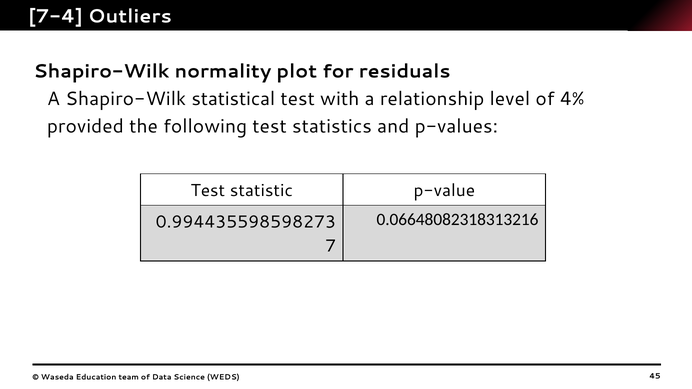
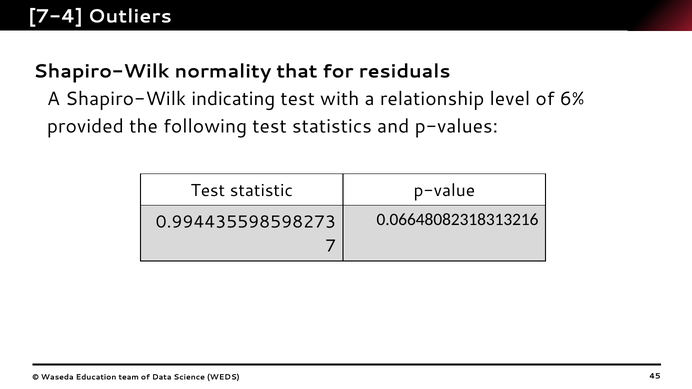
plot: plot -> that
statistical: statistical -> indicating
4%: 4% -> 6%
